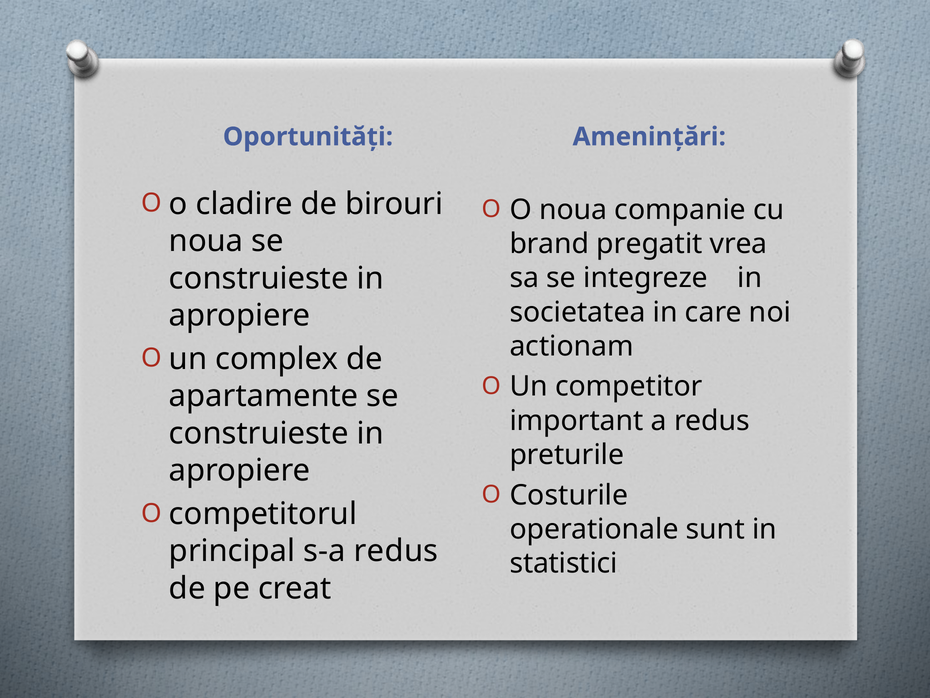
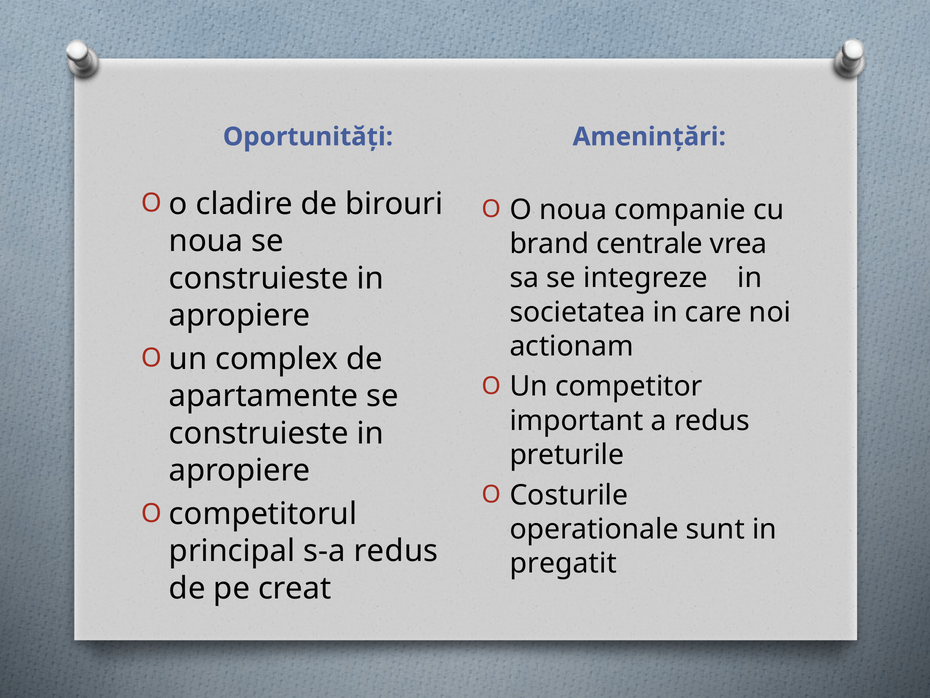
pregatit: pregatit -> centrale
statistici: statistici -> pregatit
